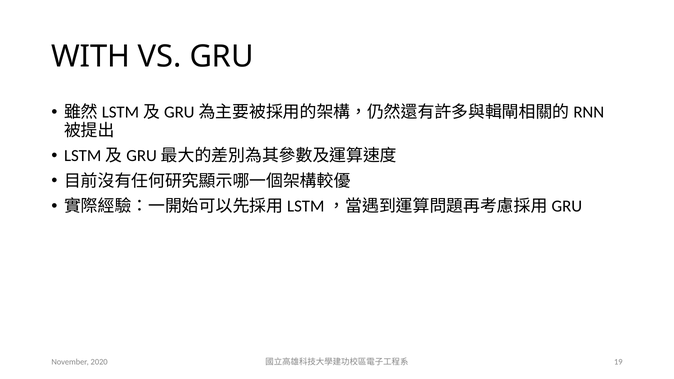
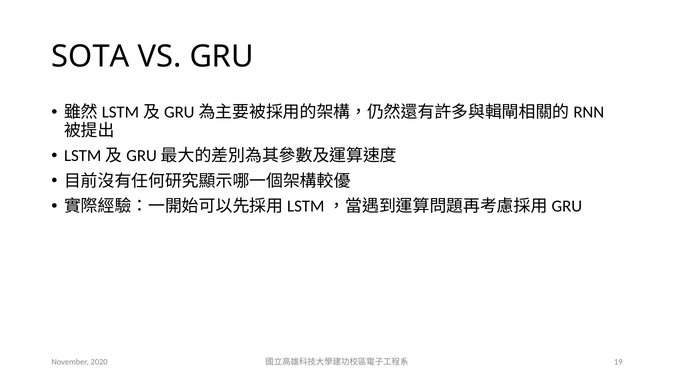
WITH: WITH -> SOTA
